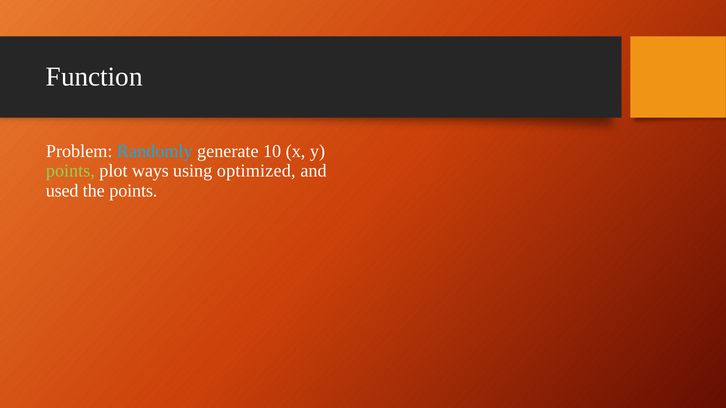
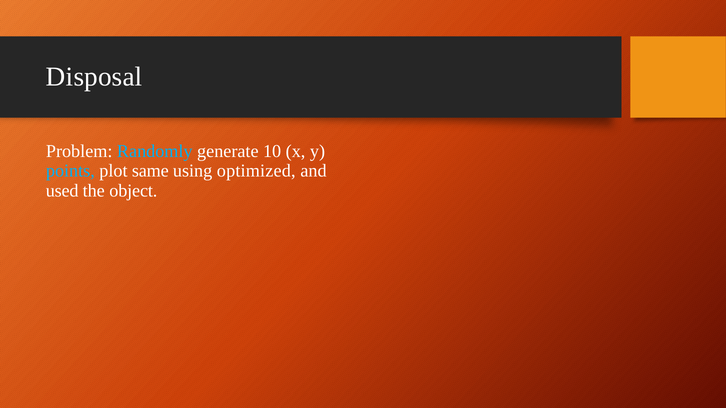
Function: Function -> Disposal
points at (70, 171) colour: light green -> light blue
ways: ways -> same
the points: points -> object
